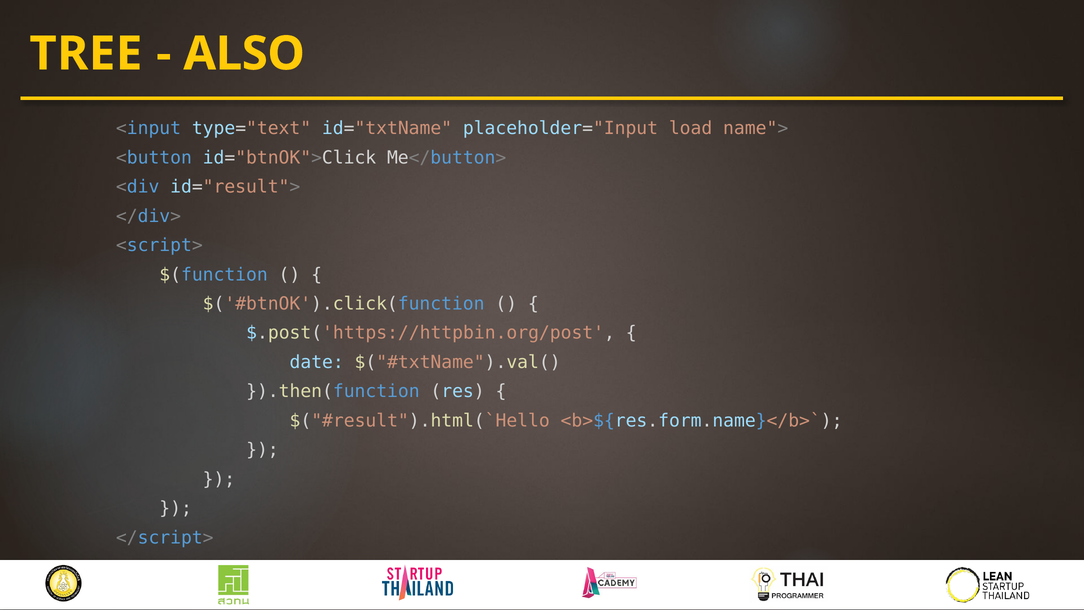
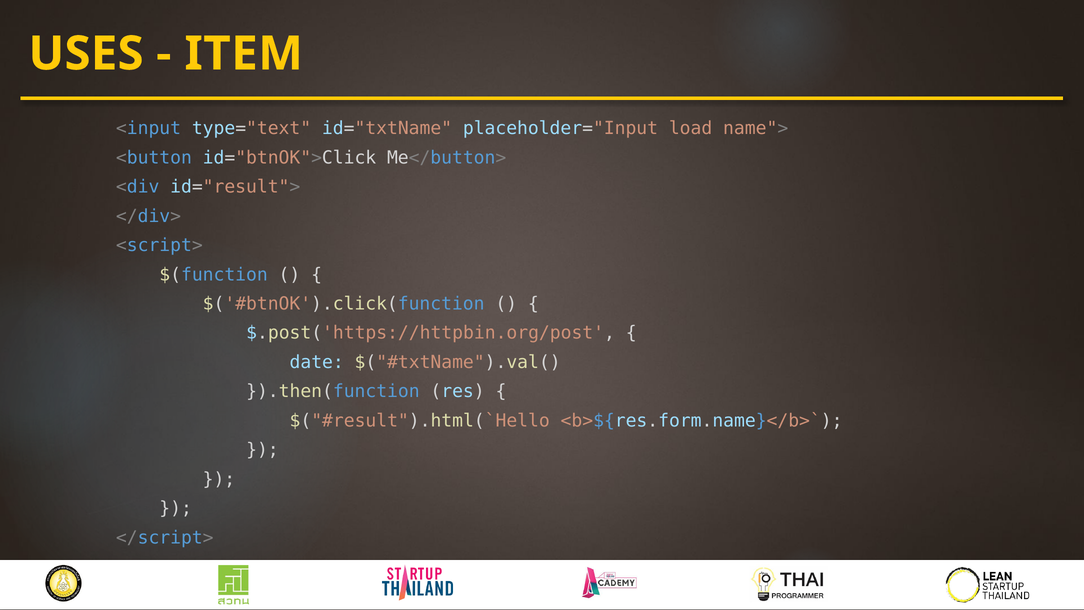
TREE: TREE -> USES
ALSO: ALSO -> ITEM
